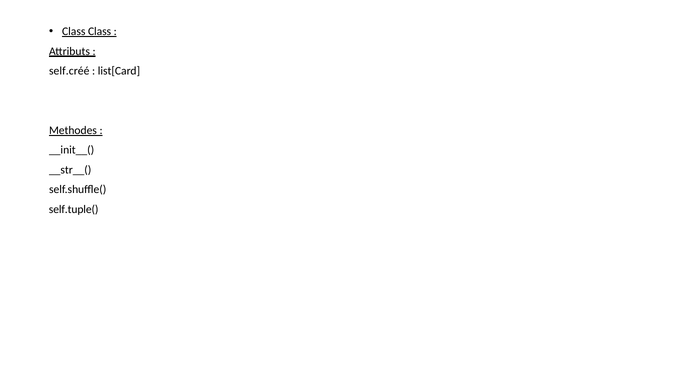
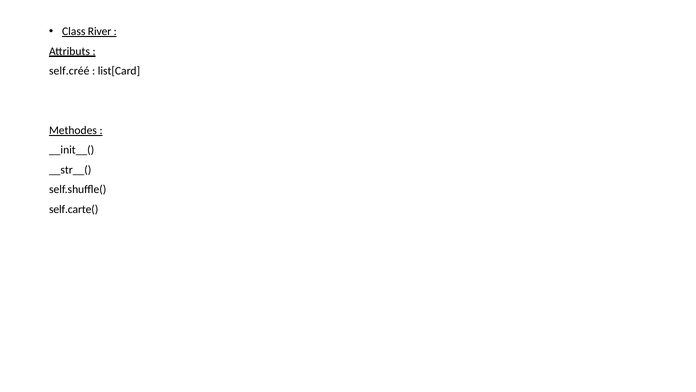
Class Class: Class -> River
self.tuple(: self.tuple( -> self.carte(
